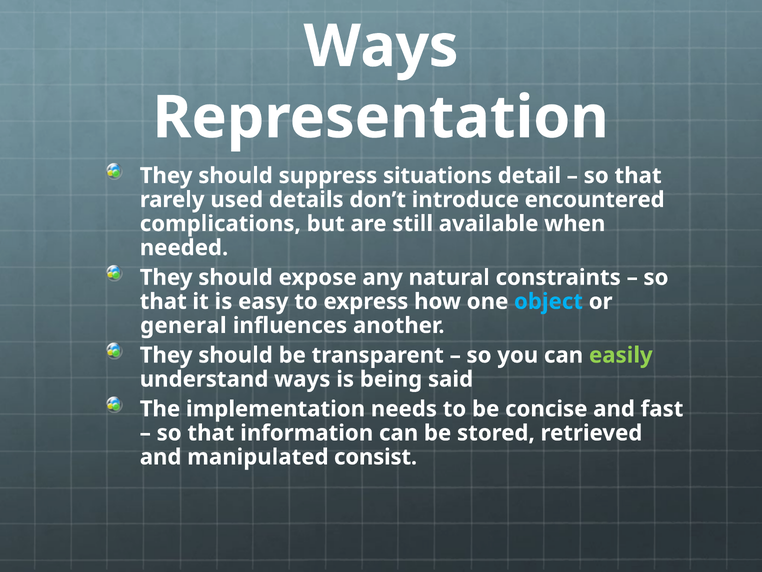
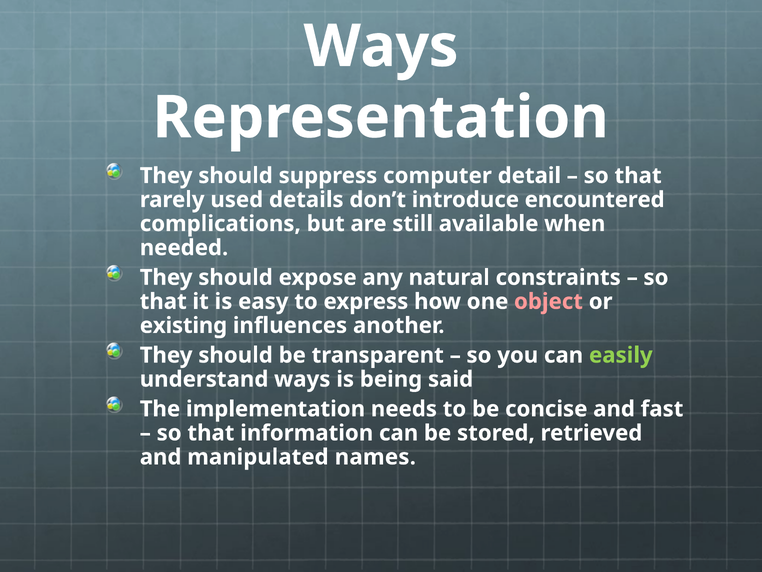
situations: situations -> computer
object colour: light blue -> pink
general: general -> existing
consist: consist -> names
